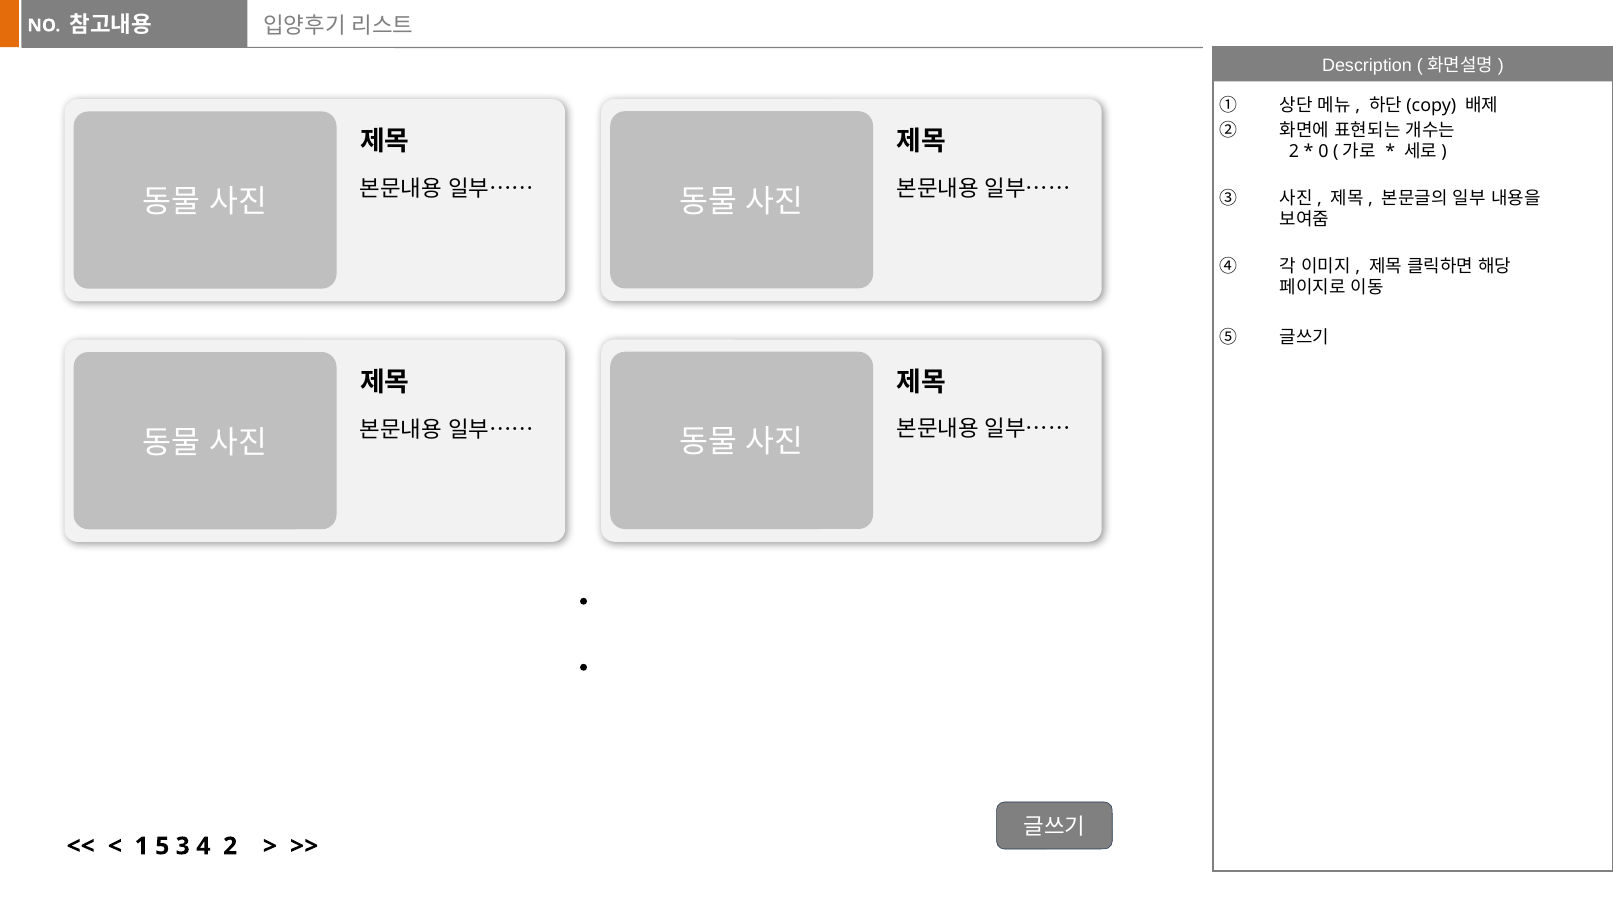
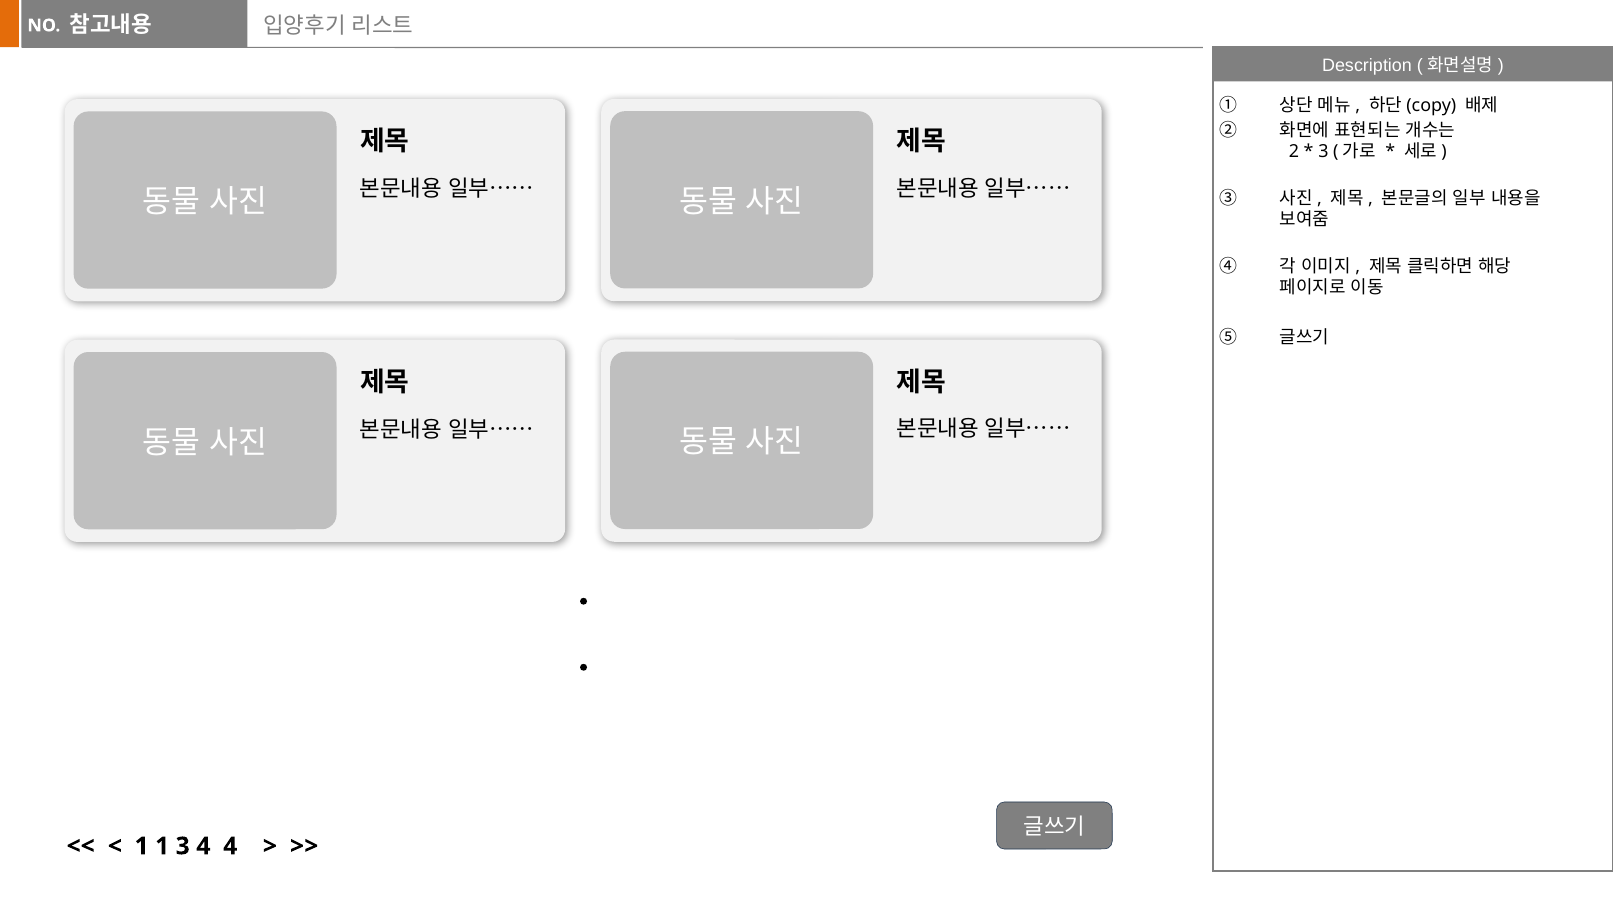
0 at (1324, 152): 0 -> 3
1 5: 5 -> 1
4 2: 2 -> 4
